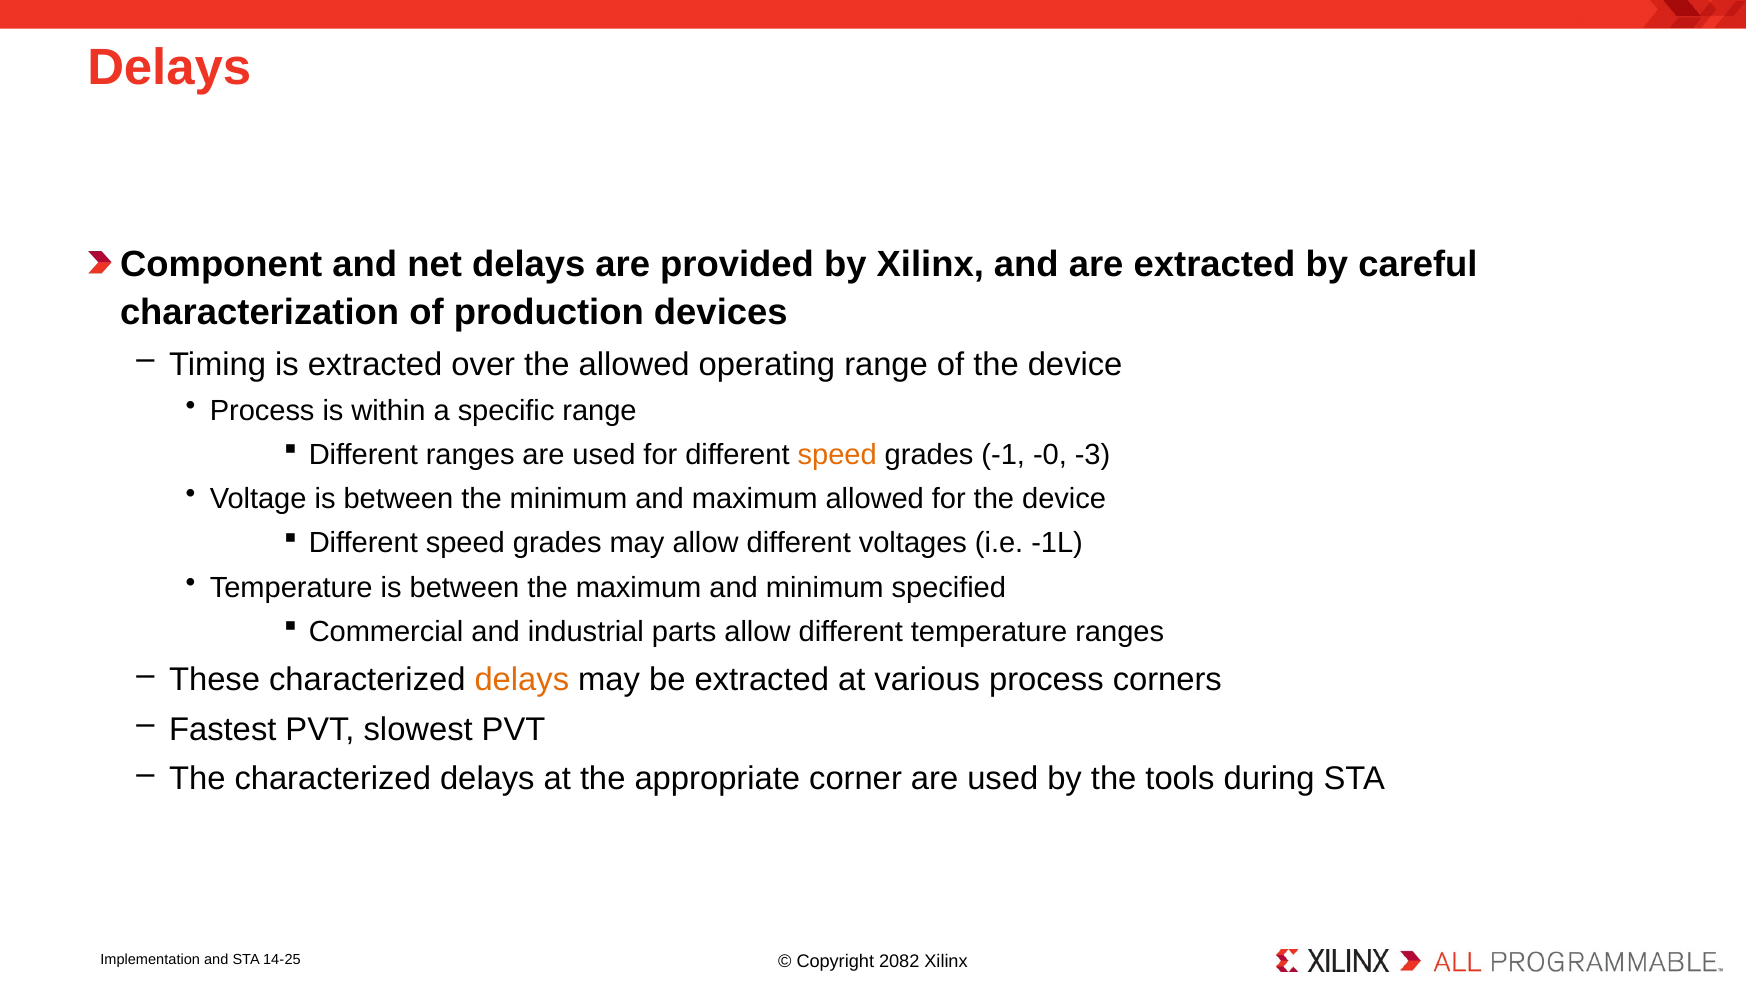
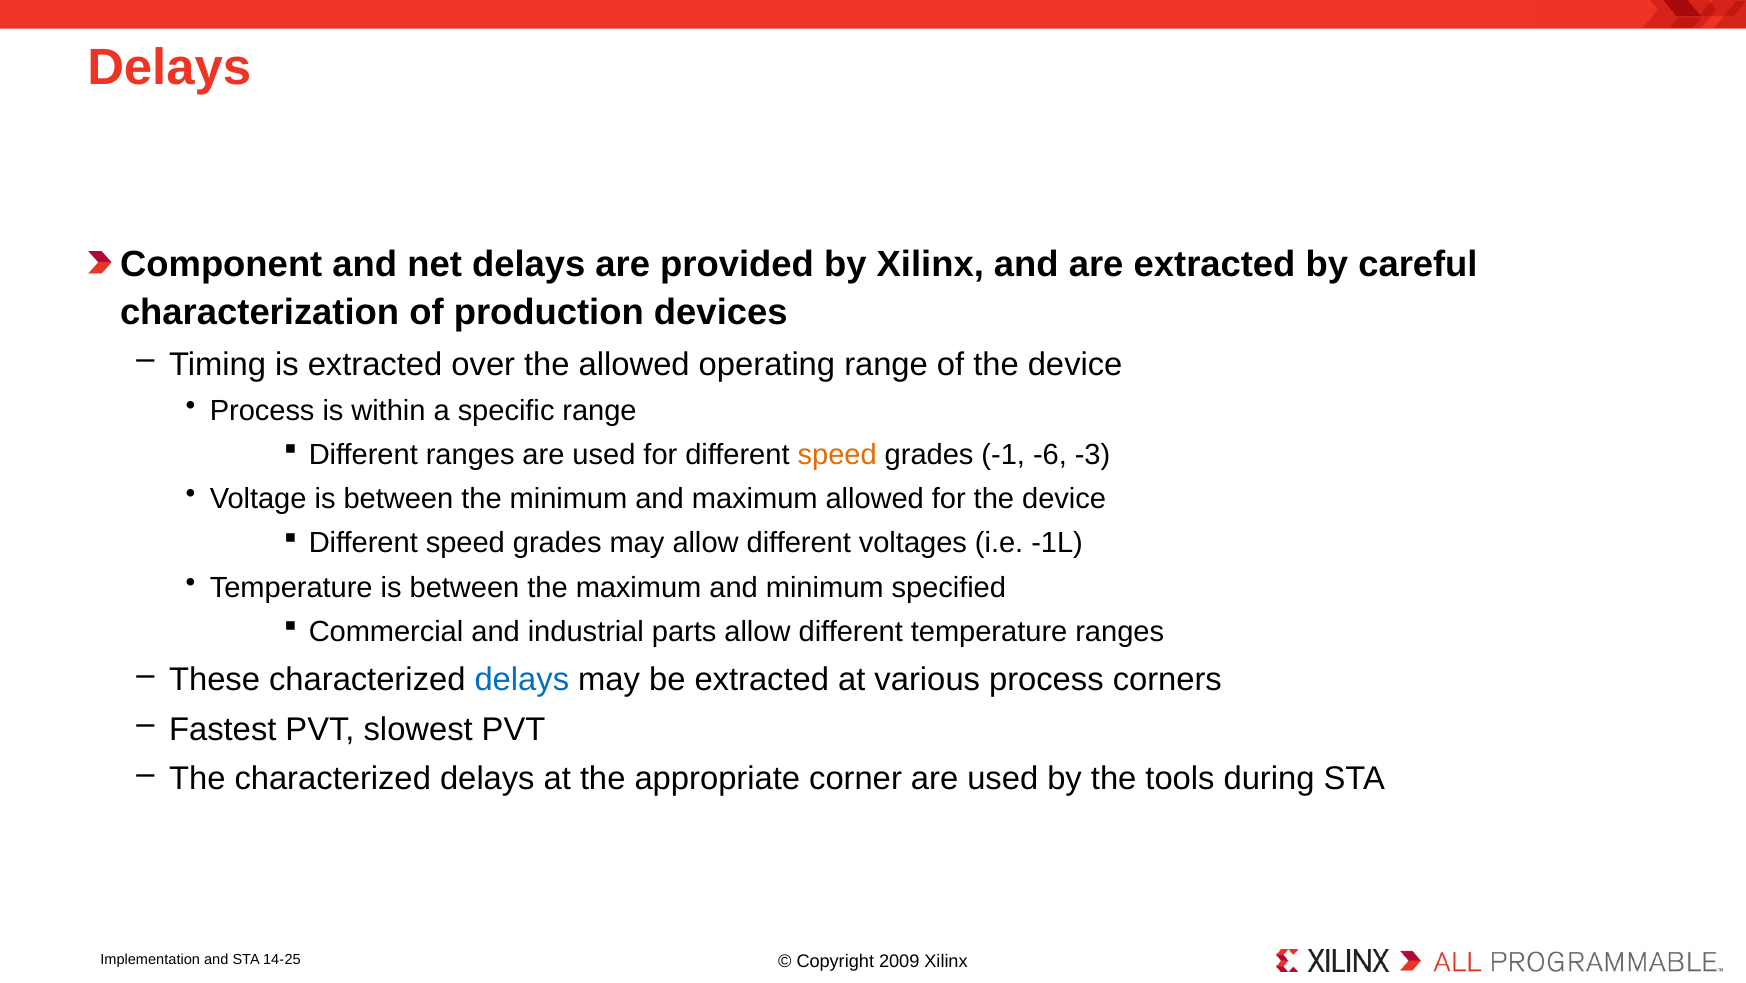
-0: -0 -> -6
delays at (522, 679) colour: orange -> blue
2082: 2082 -> 2009
